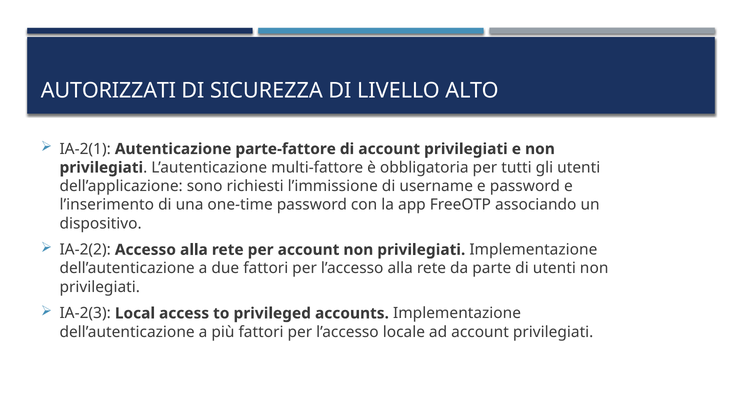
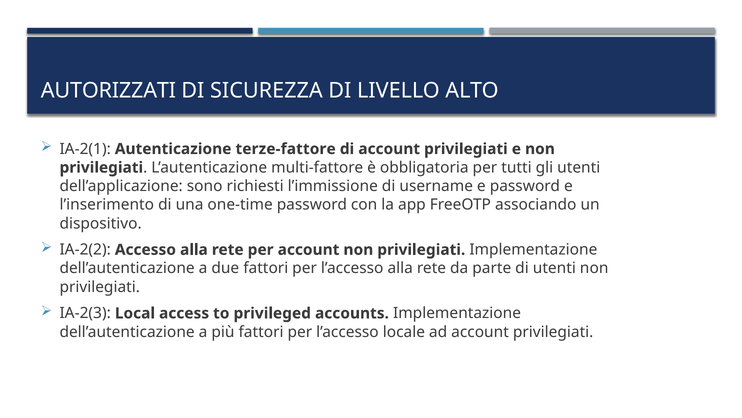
parte-fattore: parte-fattore -> terze-fattore
